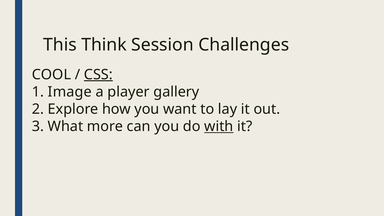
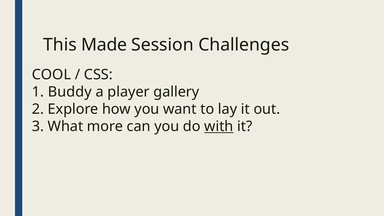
Think: Think -> Made
CSS underline: present -> none
Image: Image -> Buddy
